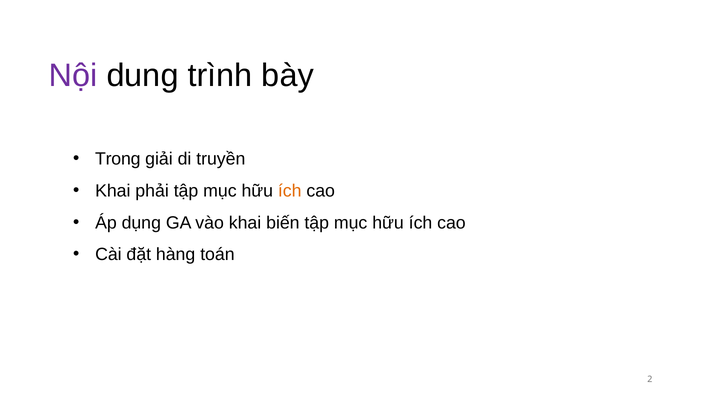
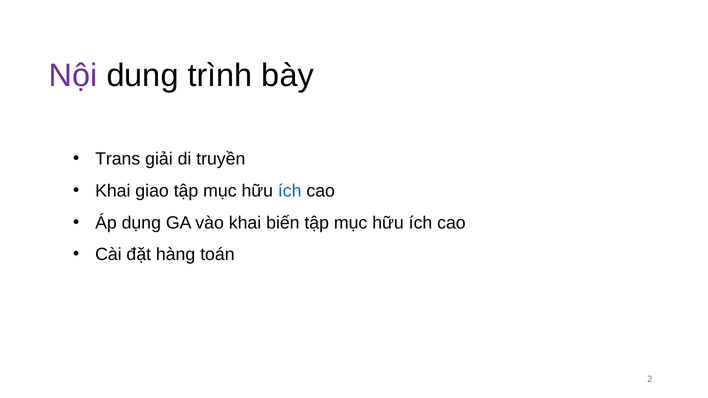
Trong: Trong -> Trans
phải: phải -> giao
ích at (290, 191) colour: orange -> blue
